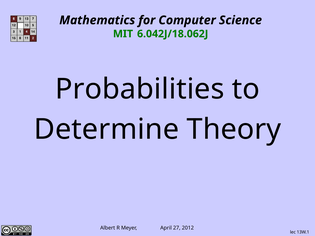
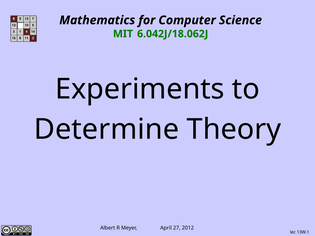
Probabilities: Probabilities -> Experiments
